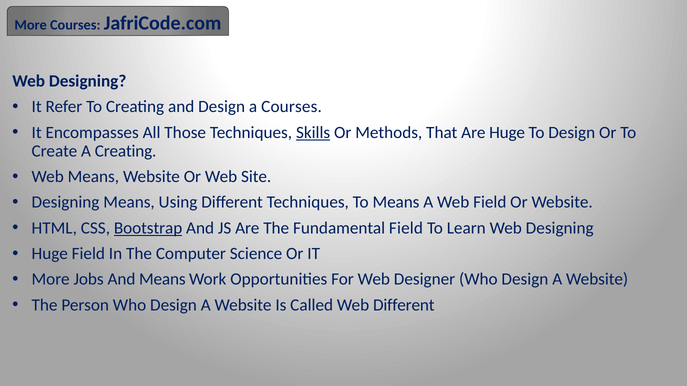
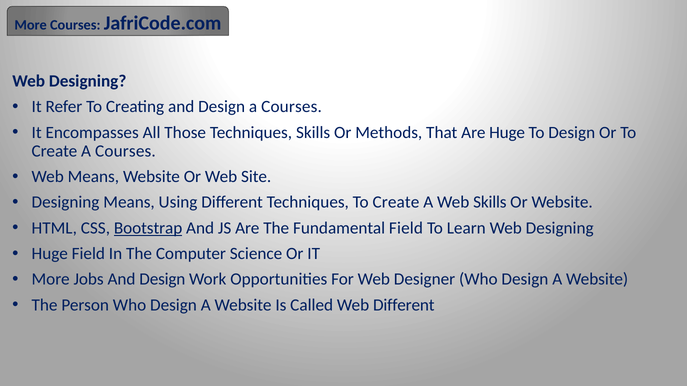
Skills at (313, 133) underline: present -> none
Create A Creating: Creating -> Courses
Techniques To Means: Means -> Create
Web Field: Field -> Skills
Jobs And Means: Means -> Design
